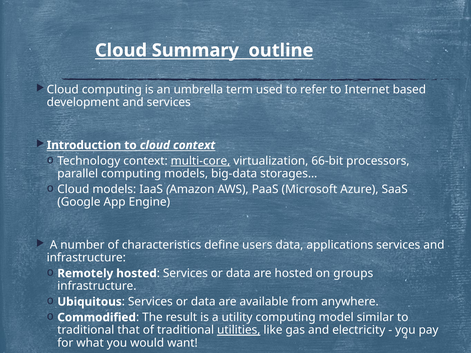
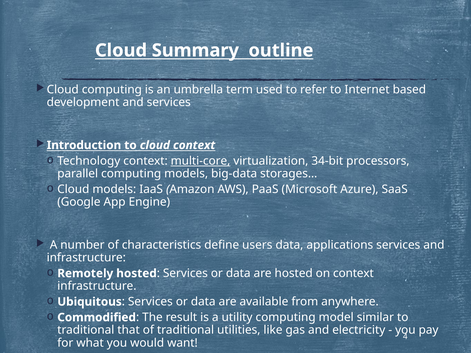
66-bit: 66-bit -> 34-bit
on groups: groups -> context
utilities underline: present -> none
